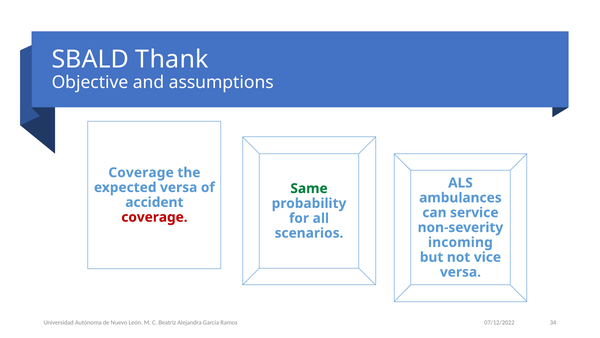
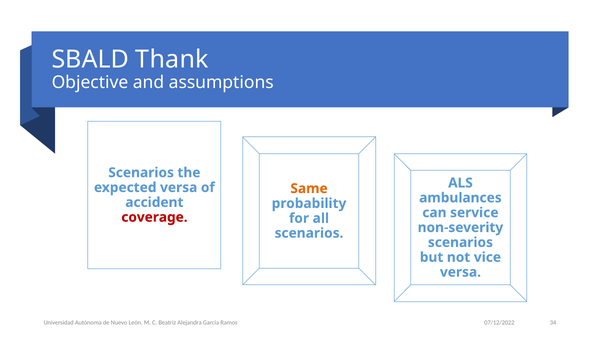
Coverage at (141, 172): Coverage -> Scenarios
Same colour: green -> orange
incoming at (460, 242): incoming -> scenarios
